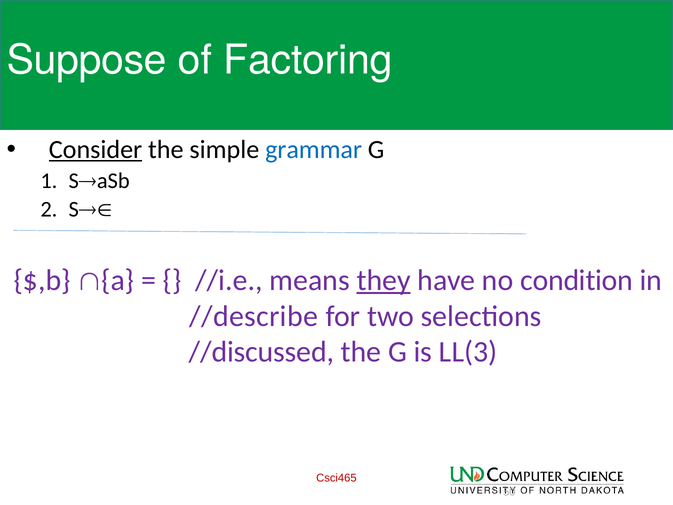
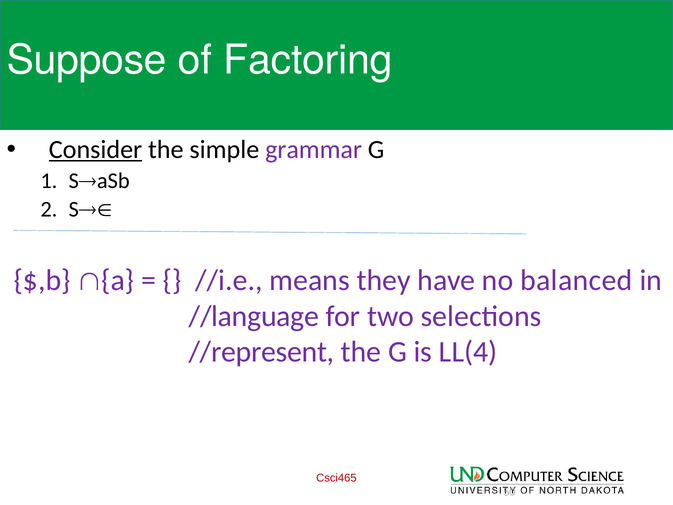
grammar colour: blue -> purple
they underline: present -> none
condition: condition -> balanced
//describe: //describe -> //language
//discussed: //discussed -> //represent
LL(3: LL(3 -> LL(4
